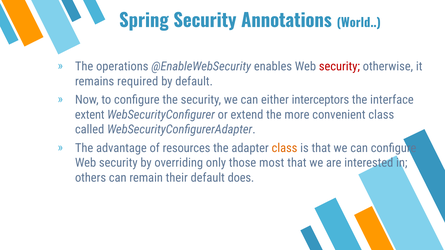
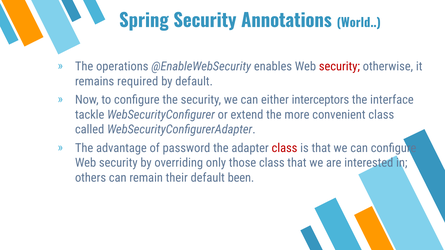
extent: extent -> tackle
resources: resources -> password
class at (285, 148) colour: orange -> red
those most: most -> class
does: does -> been
